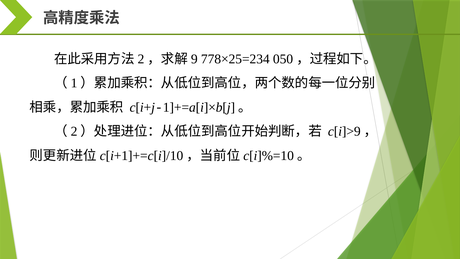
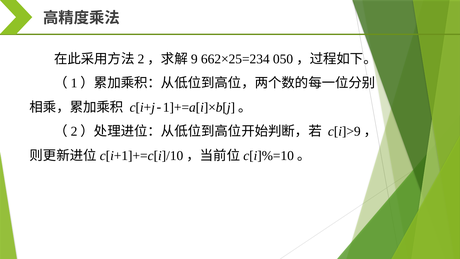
778×25=234: 778×25=234 -> 662×25=234
